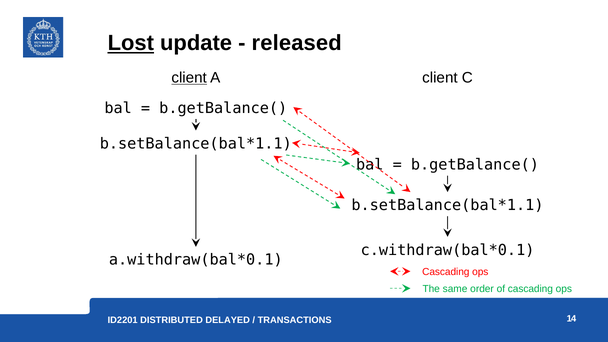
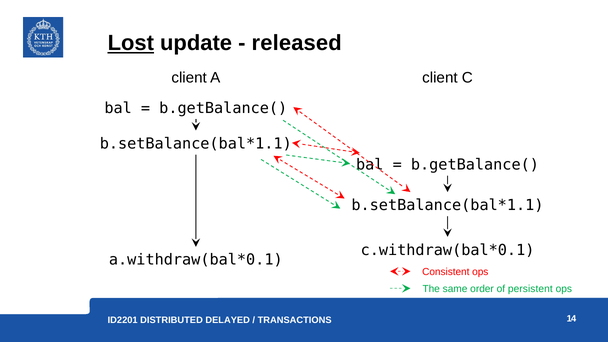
client at (189, 78) underline: present -> none
Cascading at (446, 272): Cascading -> Consistent
of cascading: cascading -> persistent
